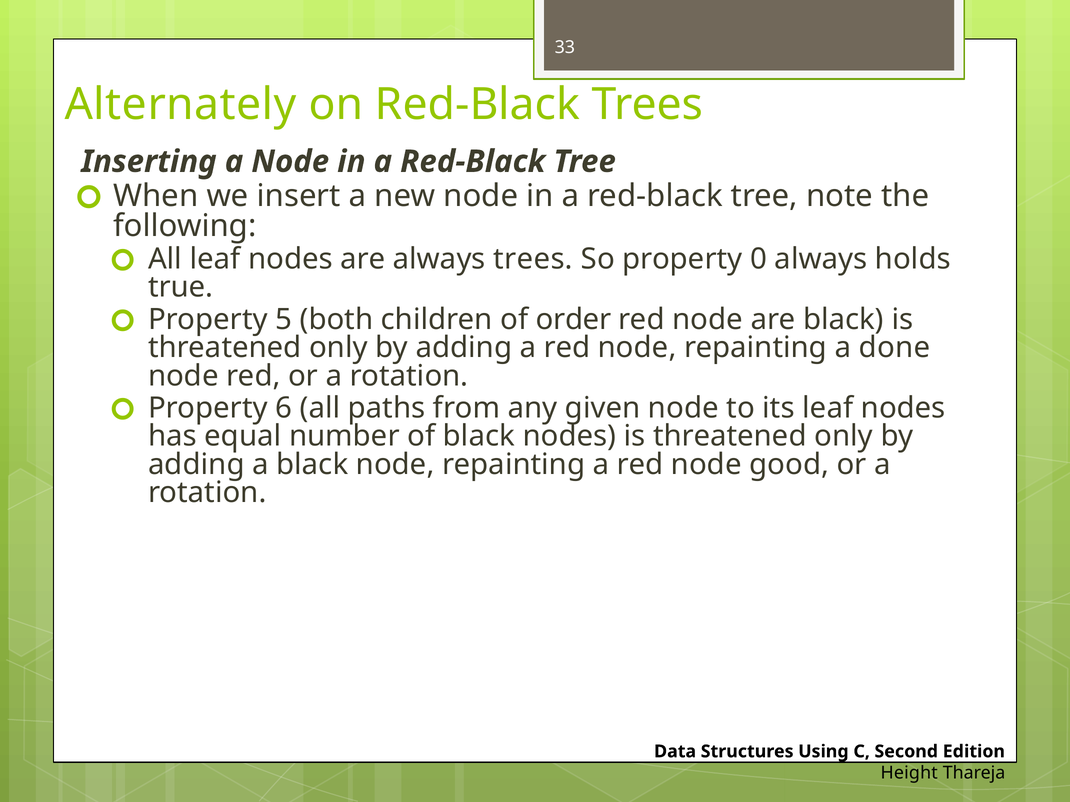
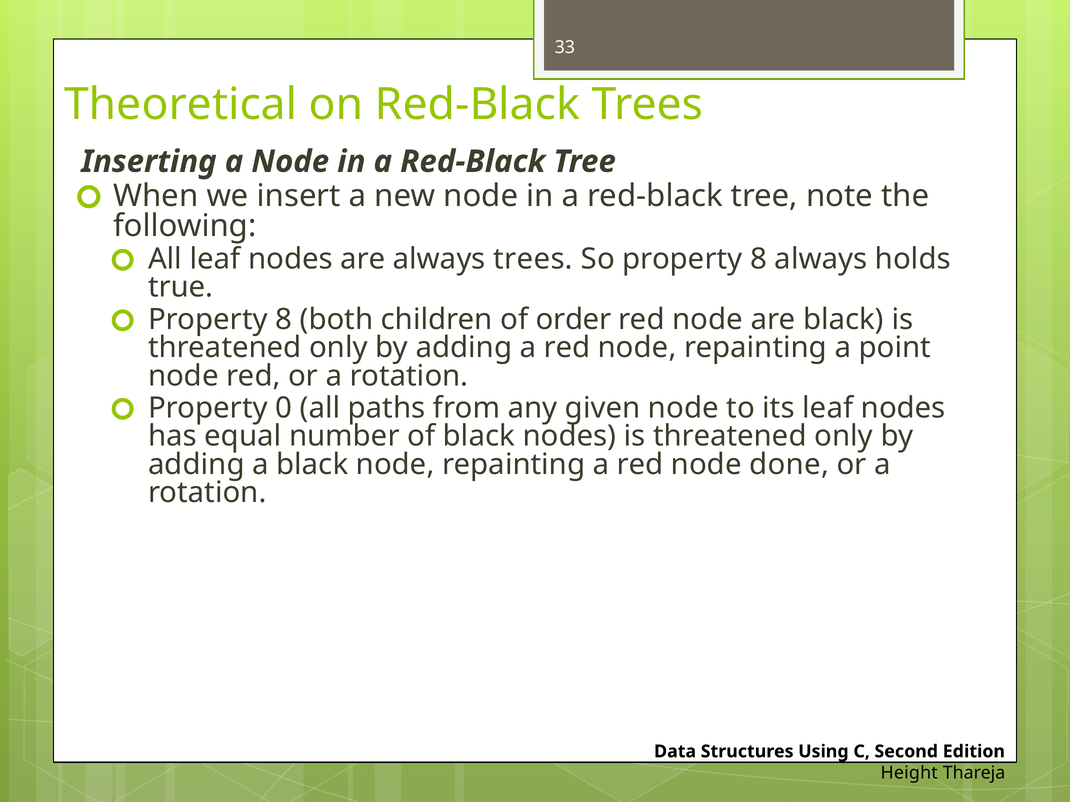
Alternately: Alternately -> Theoretical
So property 0: 0 -> 8
5 at (284, 320): 5 -> 8
done: done -> point
6: 6 -> 0
good: good -> done
